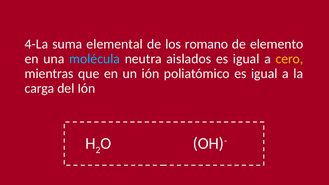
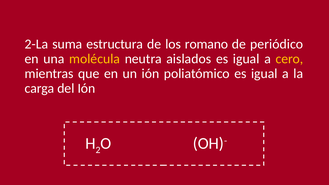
4-La: 4-La -> 2-La
elemental: elemental -> estructura
elemento: elemento -> periódico
molécula colour: light blue -> yellow
